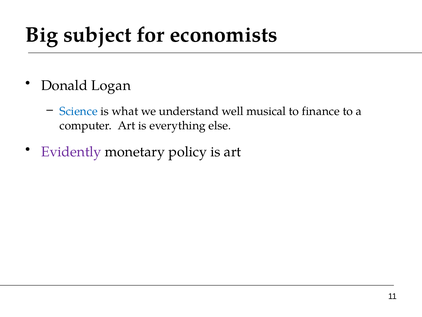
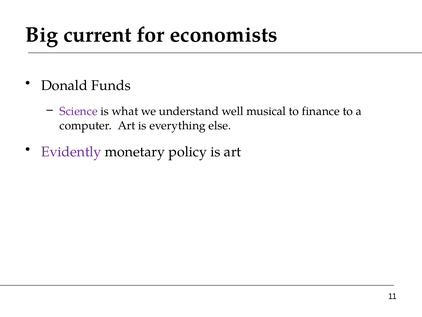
subject: subject -> current
Logan: Logan -> Funds
Science colour: blue -> purple
